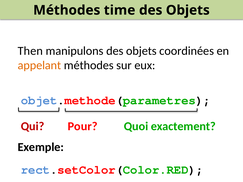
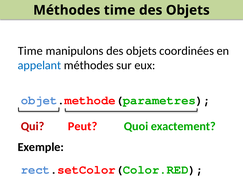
Then at (30, 51): Then -> Time
appelant colour: orange -> blue
Pour: Pour -> Peut
